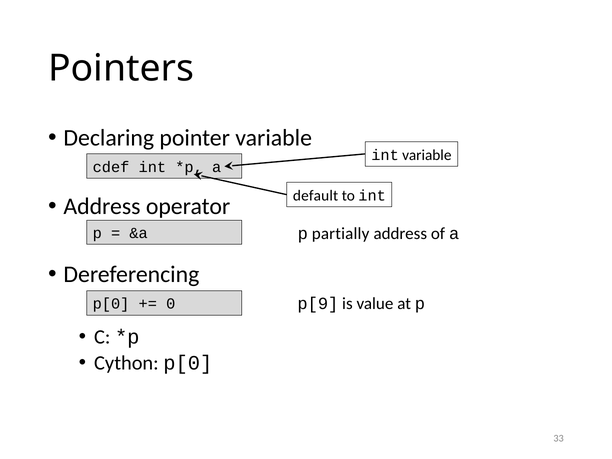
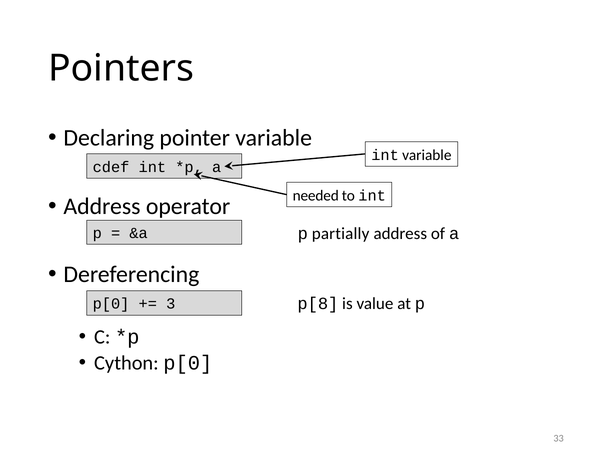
default: default -> needed
p[9: p[9 -> p[8
0: 0 -> 3
